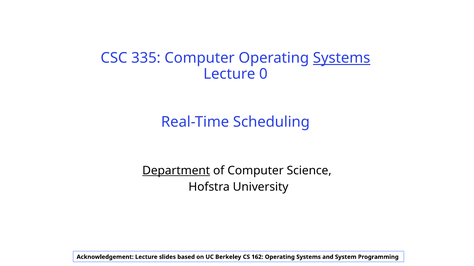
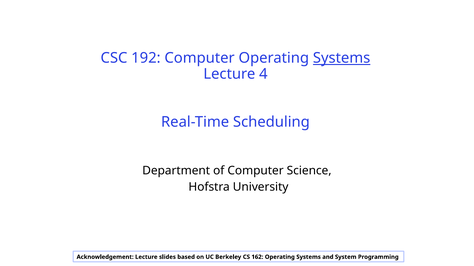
335: 335 -> 192
0: 0 -> 4
Department underline: present -> none
